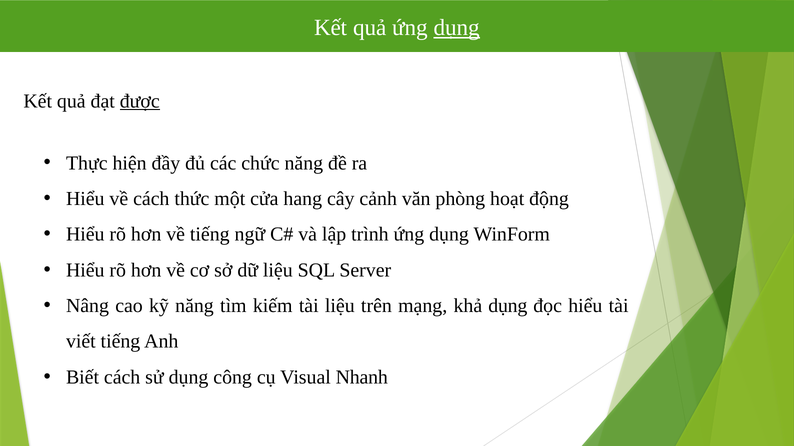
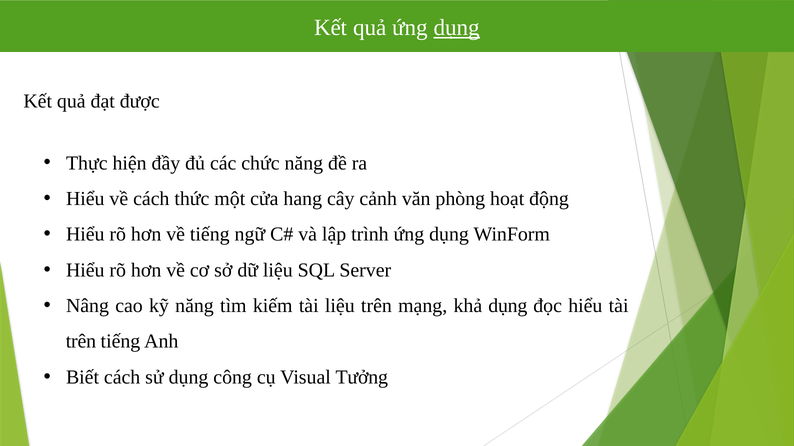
được underline: present -> none
viết at (81, 342): viết -> trên
Nhanh: Nhanh -> Tưởng
